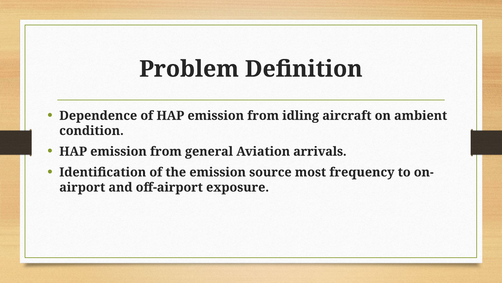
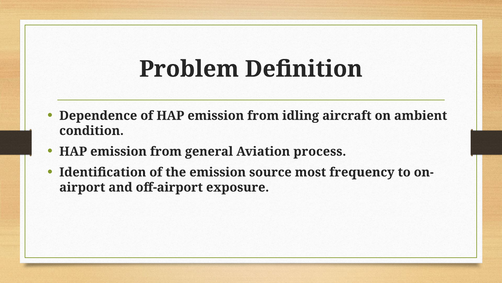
arrivals: arrivals -> process
